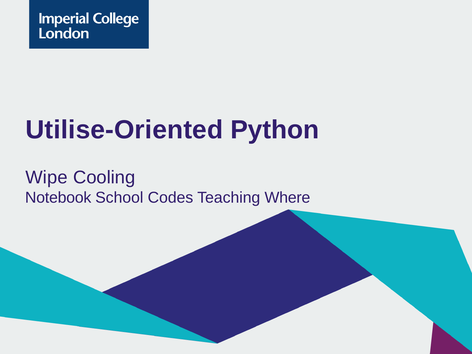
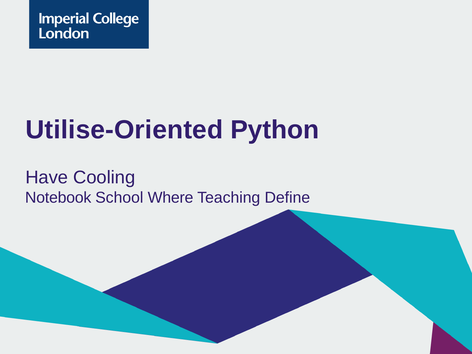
Wipe: Wipe -> Have
Codes: Codes -> Where
Where: Where -> Define
